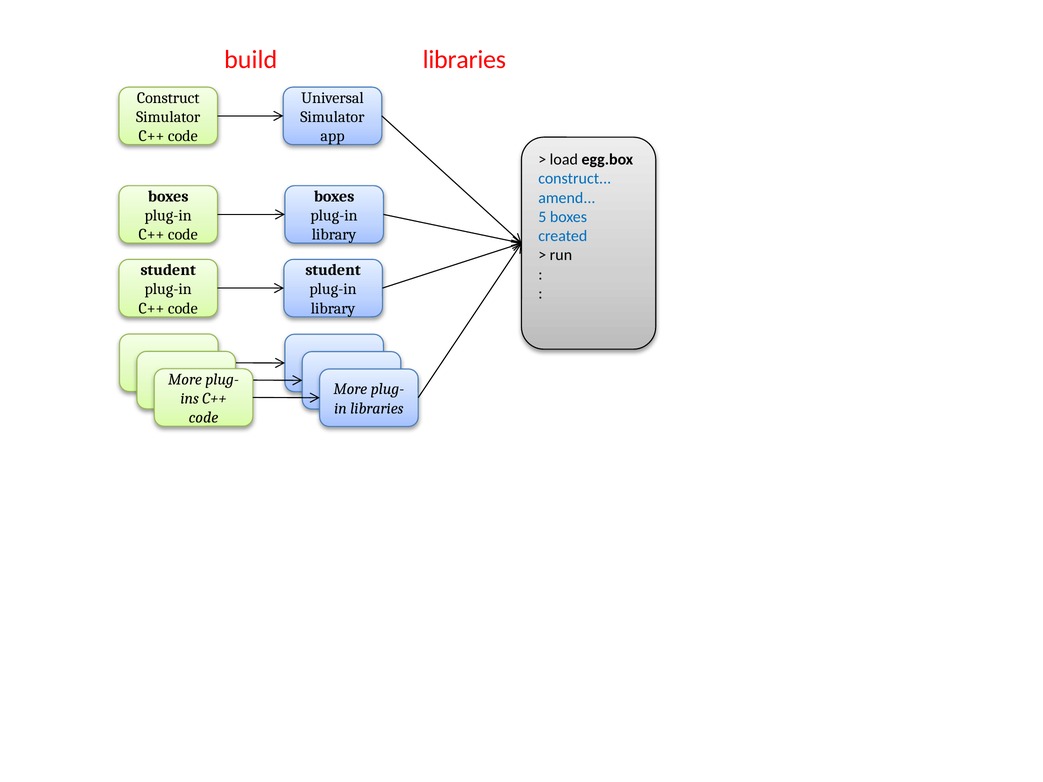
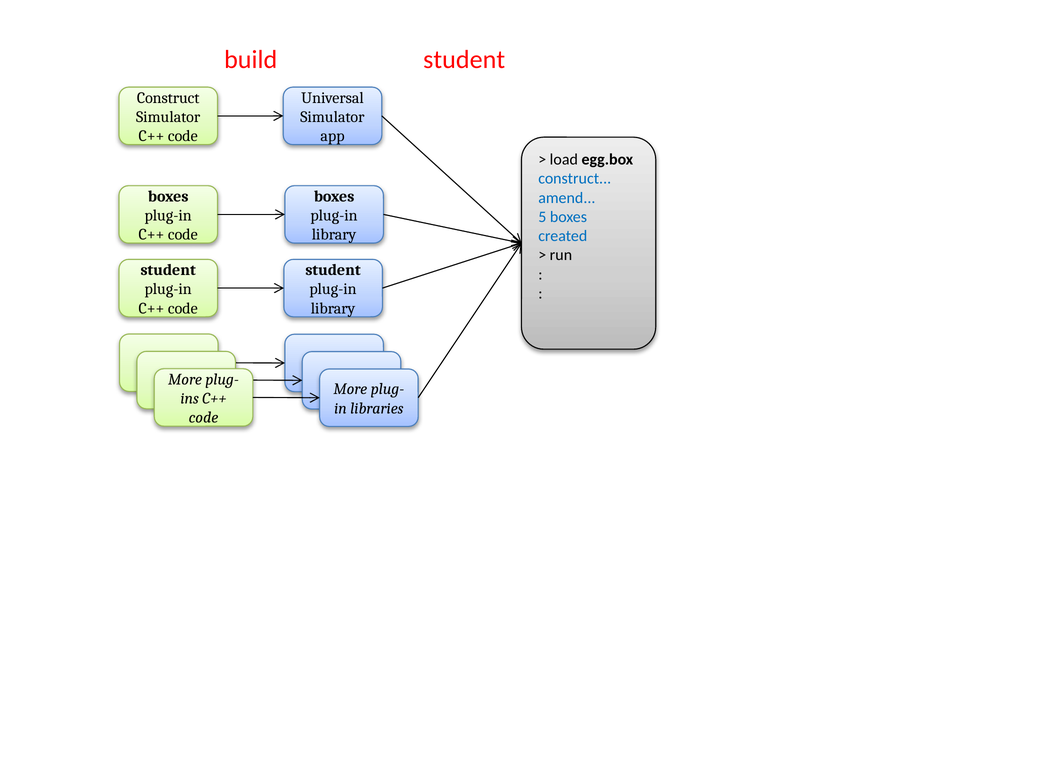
build libraries: libraries -> student
